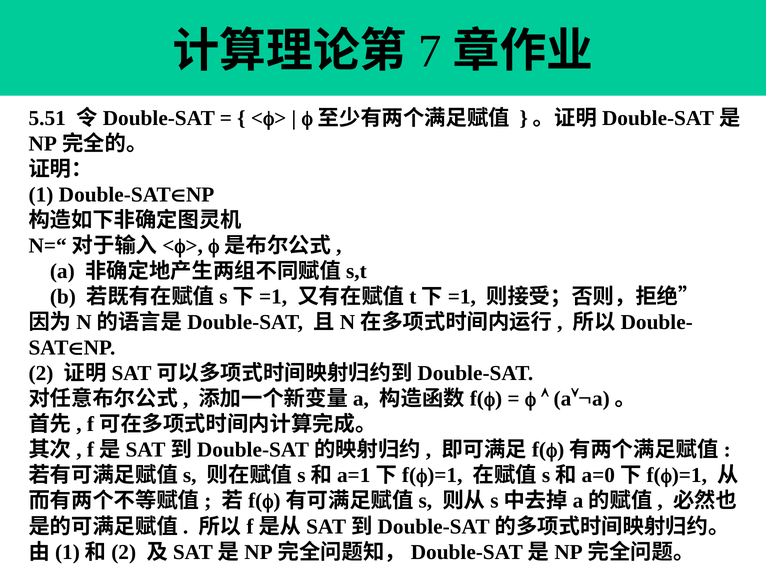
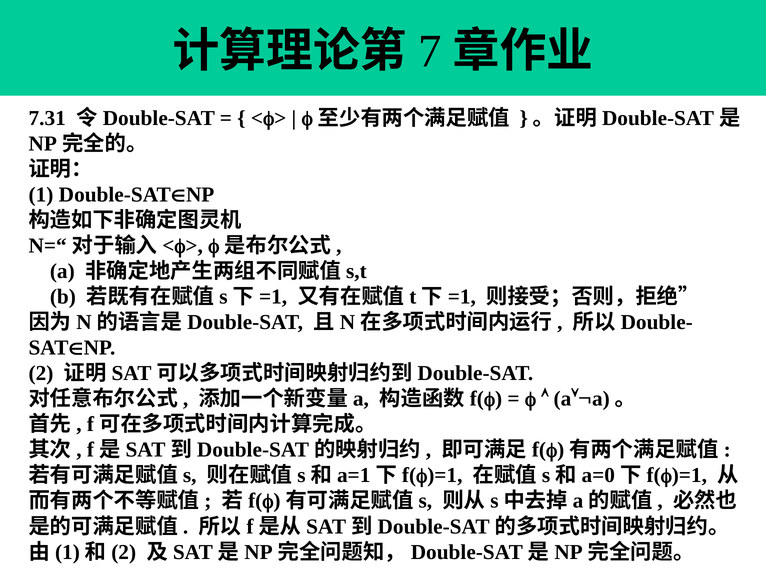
5.51: 5.51 -> 7.31
